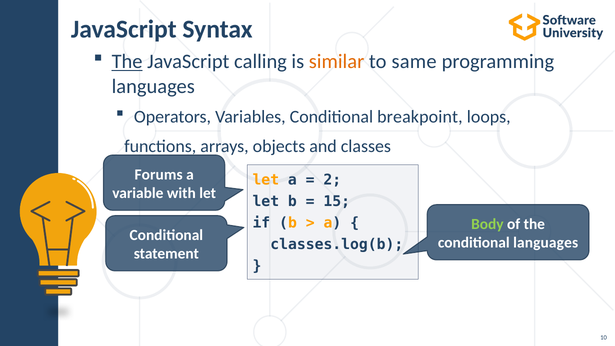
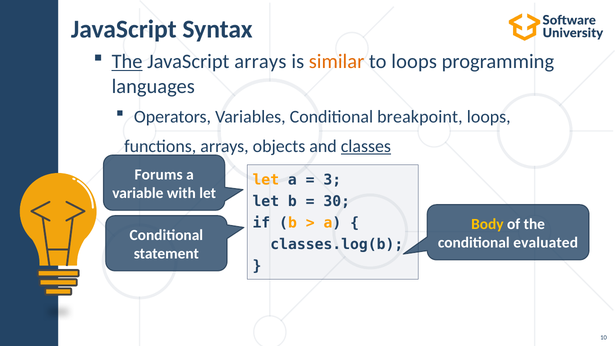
JavaScript calling: calling -> arrays
to same: same -> loops
classes underline: none -> present
2: 2 -> 3
15: 15 -> 30
Body colour: light green -> yellow
conditional languages: languages -> evaluated
